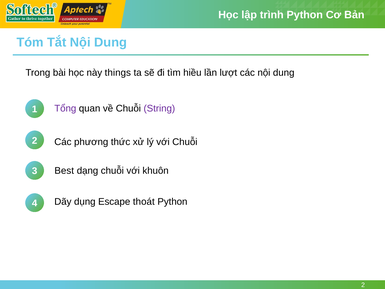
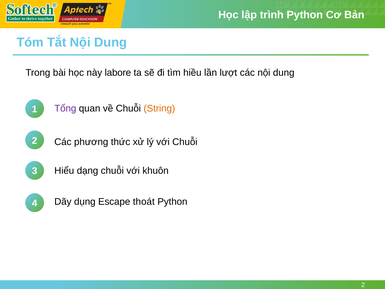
things: things -> labore
String colour: purple -> orange
Best: Best -> Hiểu
